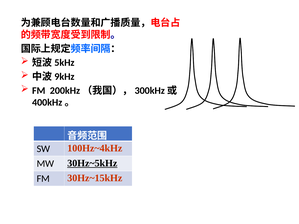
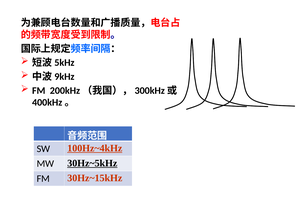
100Hz~4kHz underline: none -> present
